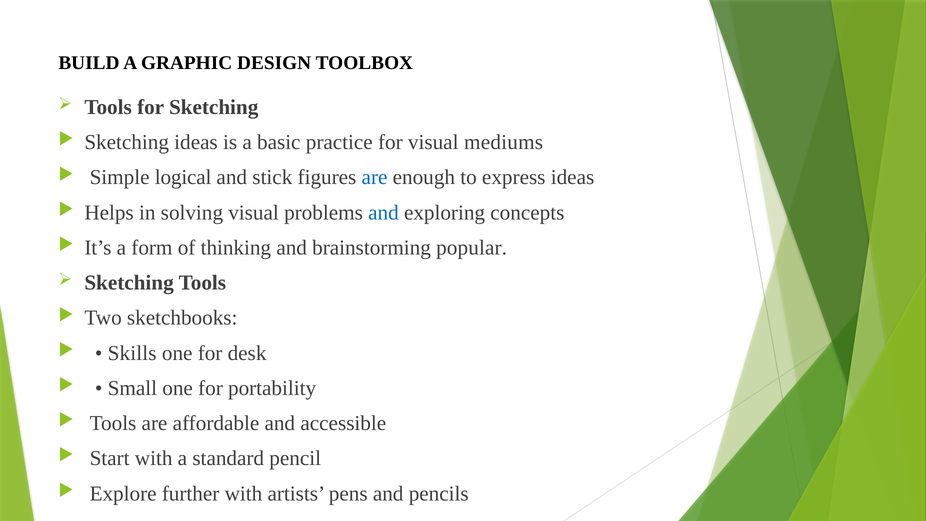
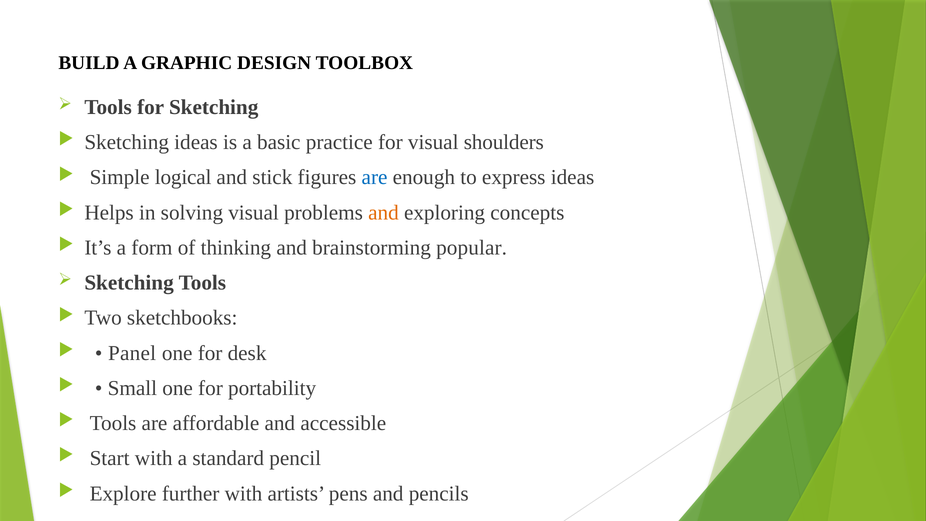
mediums: mediums -> shoulders
and at (383, 213) colour: blue -> orange
Skills: Skills -> Panel
